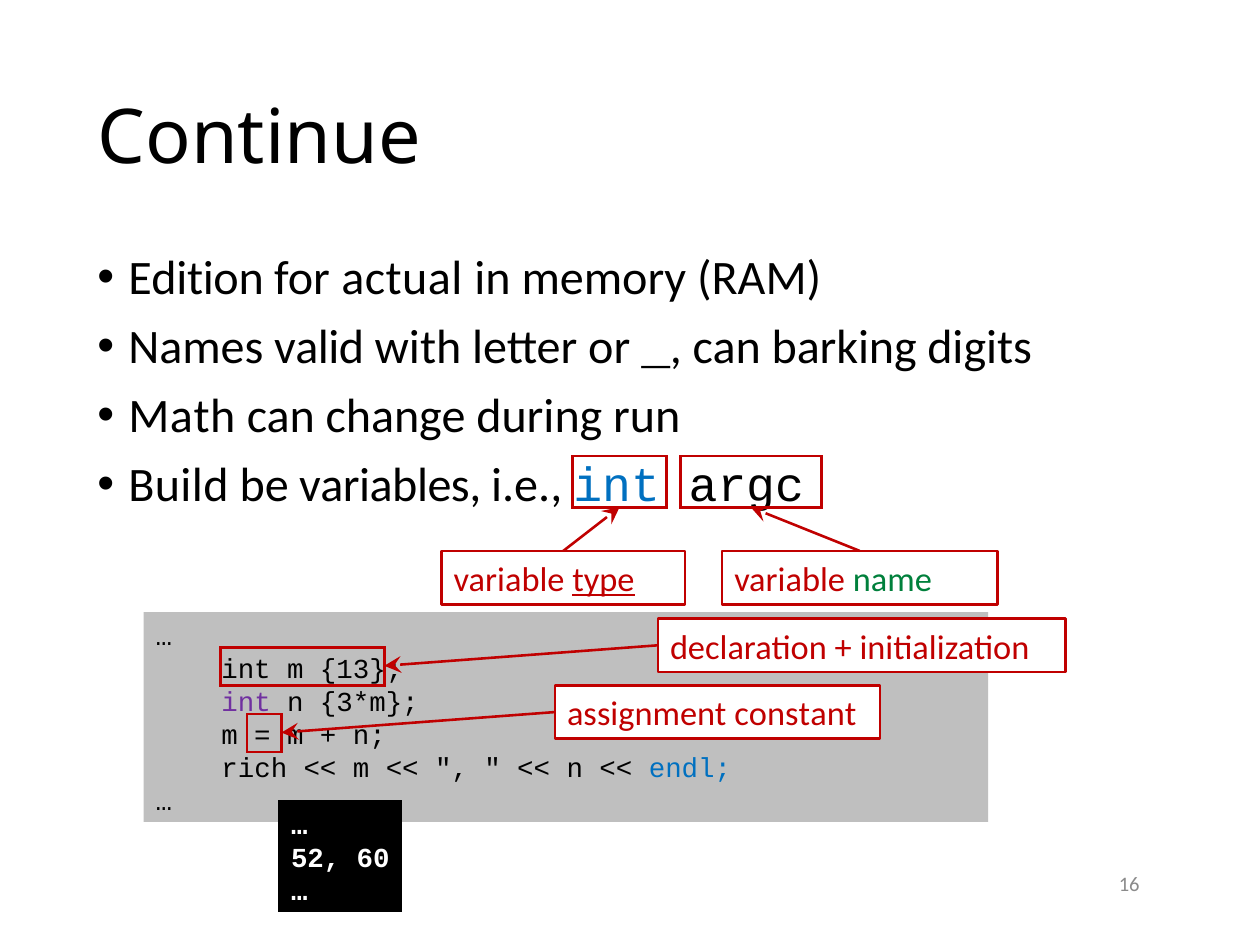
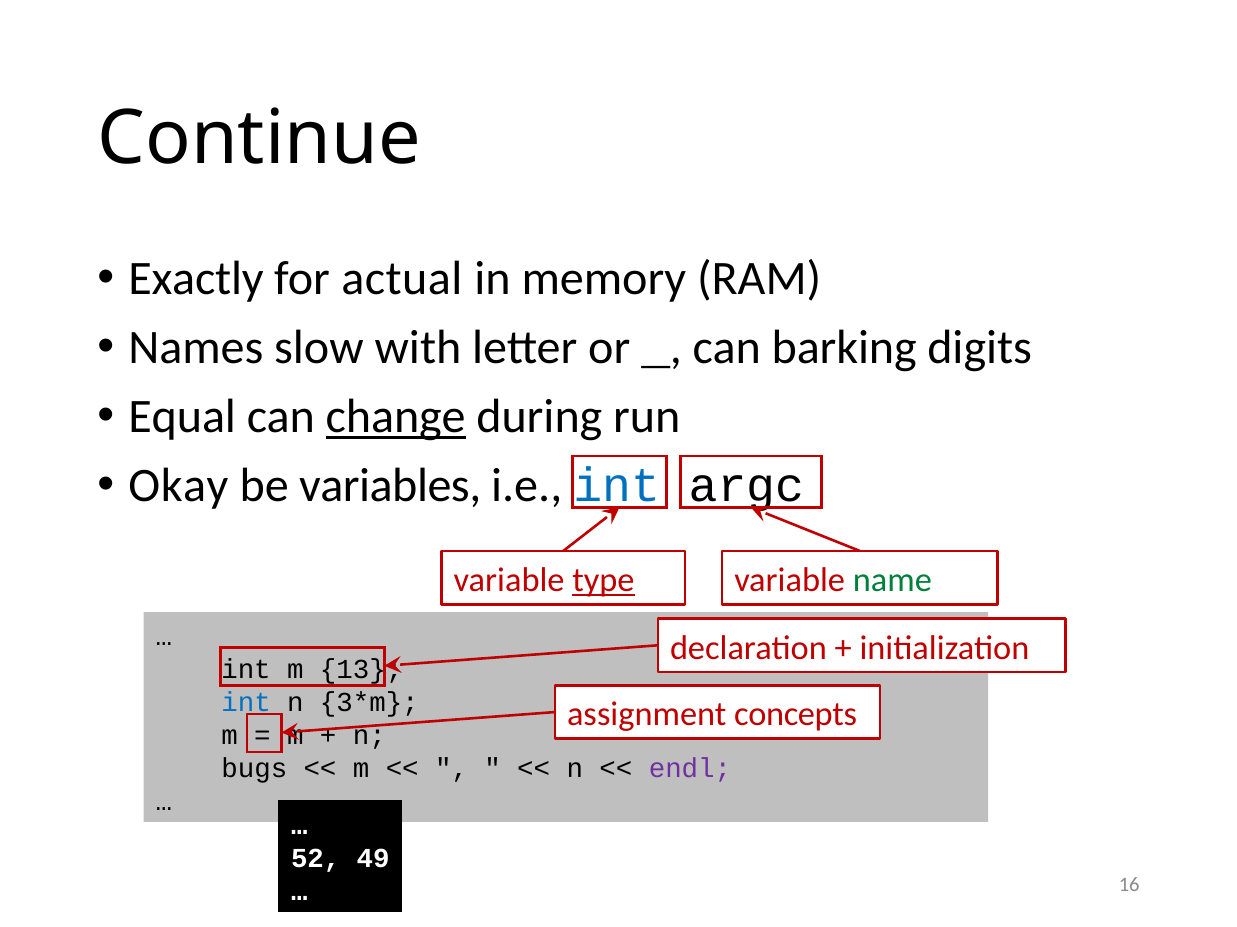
Edition: Edition -> Exactly
valid: valid -> slow
Math: Math -> Equal
change underline: none -> present
Build: Build -> Okay
int at (246, 703) colour: purple -> blue
constant: constant -> concepts
rich: rich -> bugs
endl colour: blue -> purple
60: 60 -> 49
